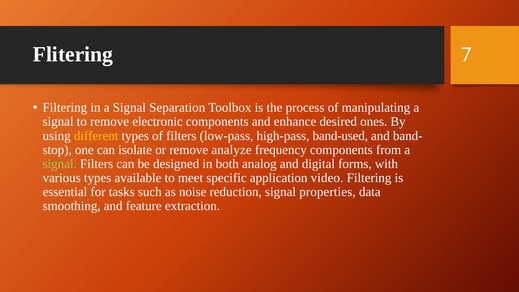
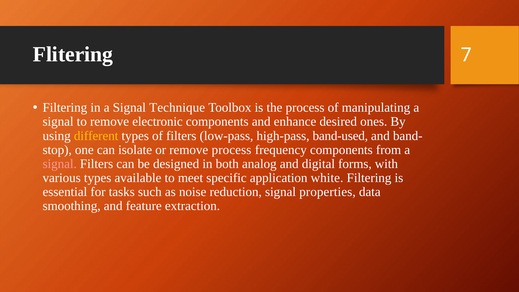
Separation: Separation -> Technique
remove analyze: analyze -> process
signal at (60, 164) colour: light green -> pink
video: video -> white
